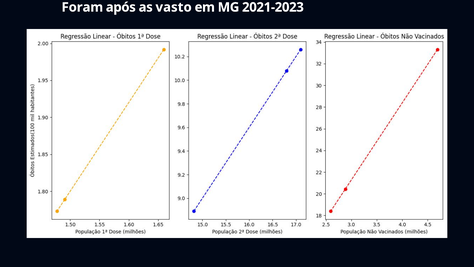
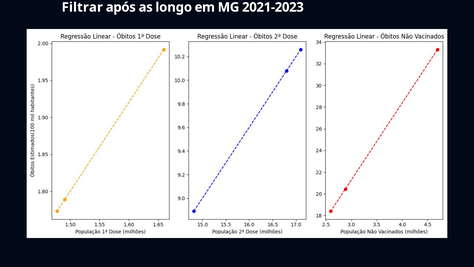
Foram: Foram -> Filtrar
vasto: vasto -> longo
